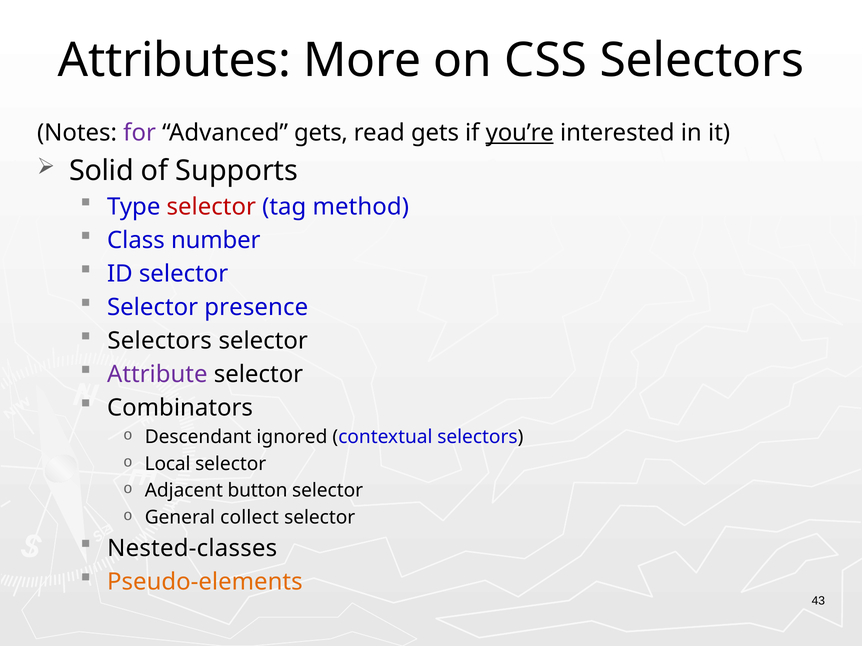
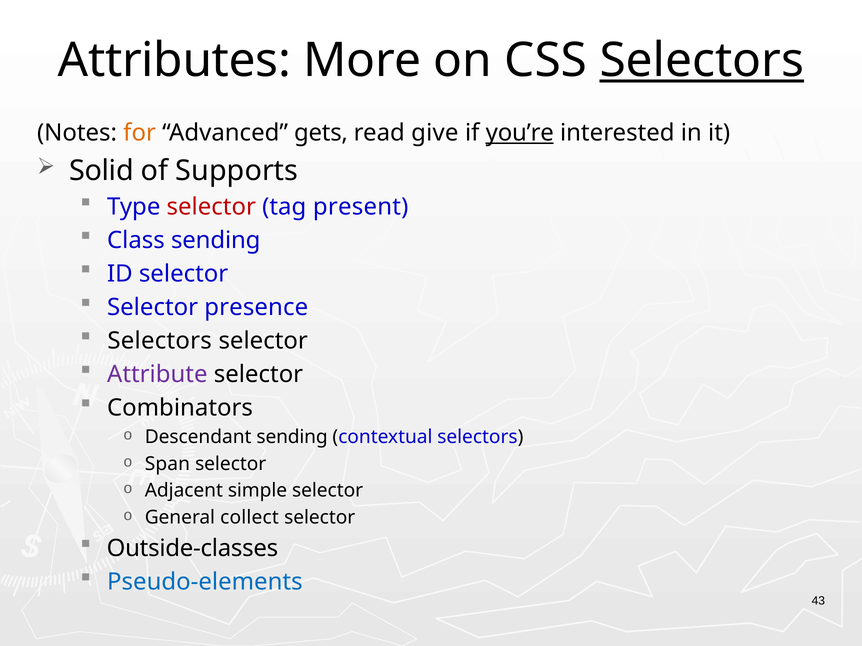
Selectors at (702, 60) underline: none -> present
for colour: purple -> orange
read gets: gets -> give
method: method -> present
Class number: number -> sending
Descendant ignored: ignored -> sending
Local: Local -> Span
button: button -> simple
Nested-classes: Nested-classes -> Outside-classes
Pseudo-elements colour: orange -> blue
